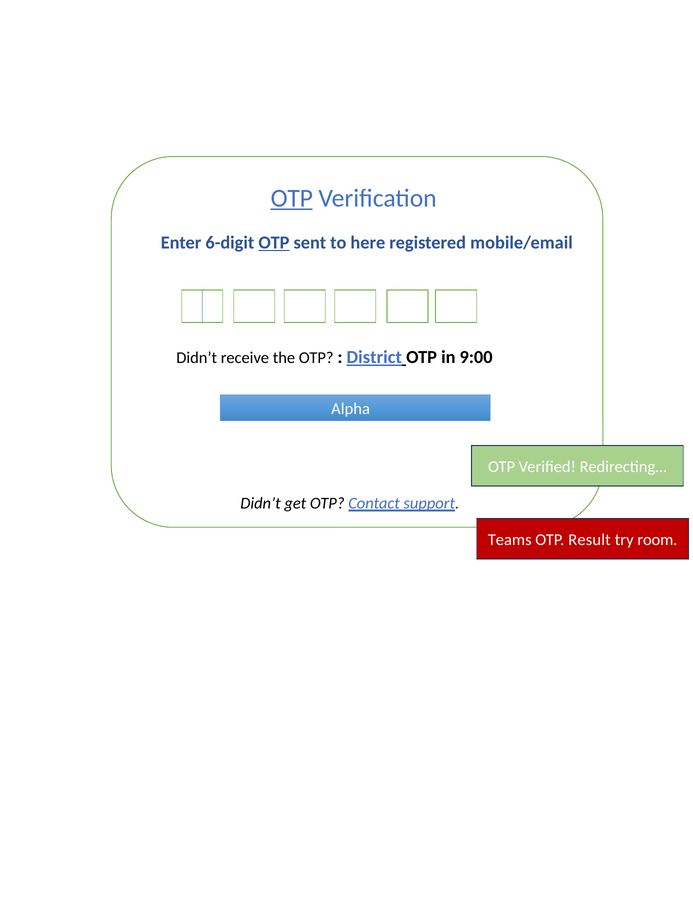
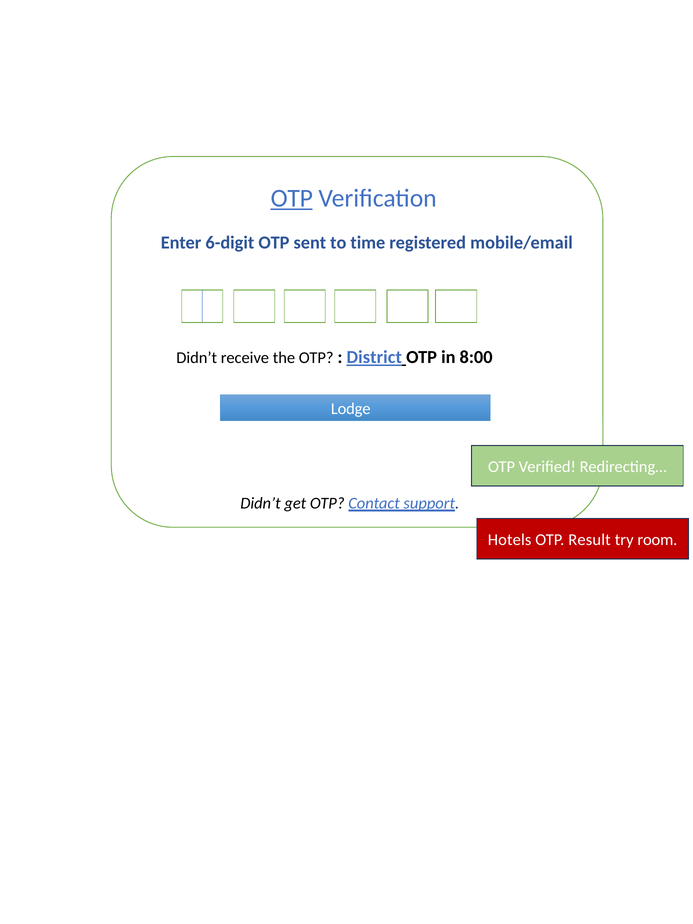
OTP at (274, 243) underline: present -> none
here: here -> time
9:00: 9:00 -> 8:00
Alpha: Alpha -> Lodge
Teams: Teams -> Hotels
